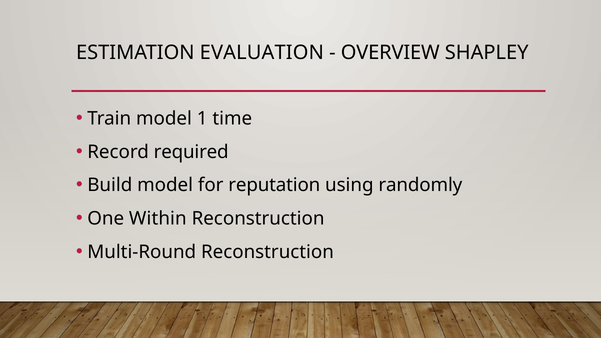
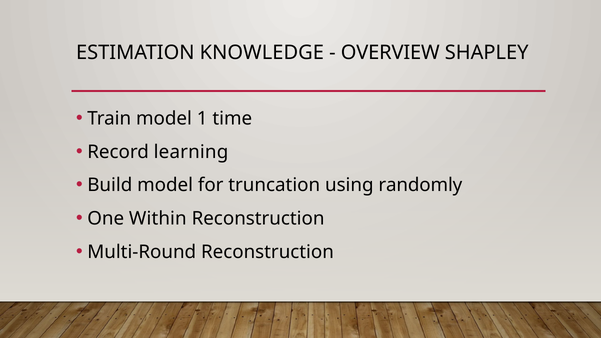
EVALUATION: EVALUATION -> KNOWLEDGE
required: required -> learning
reputation: reputation -> truncation
